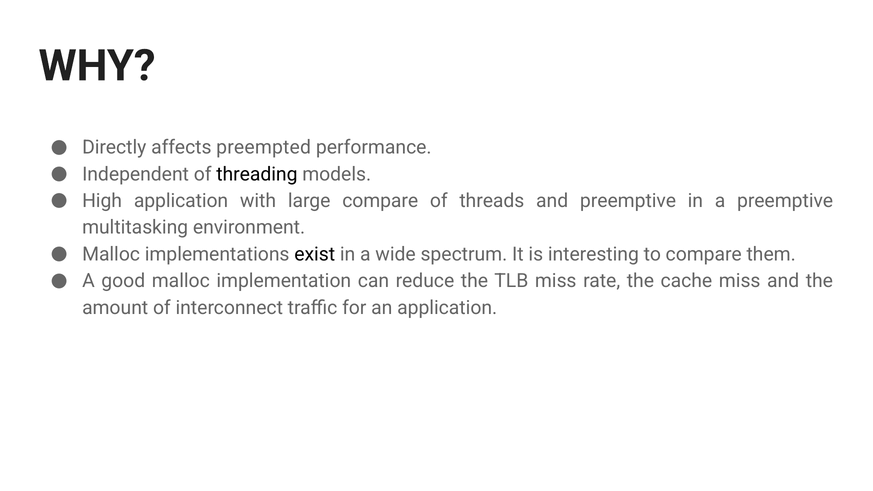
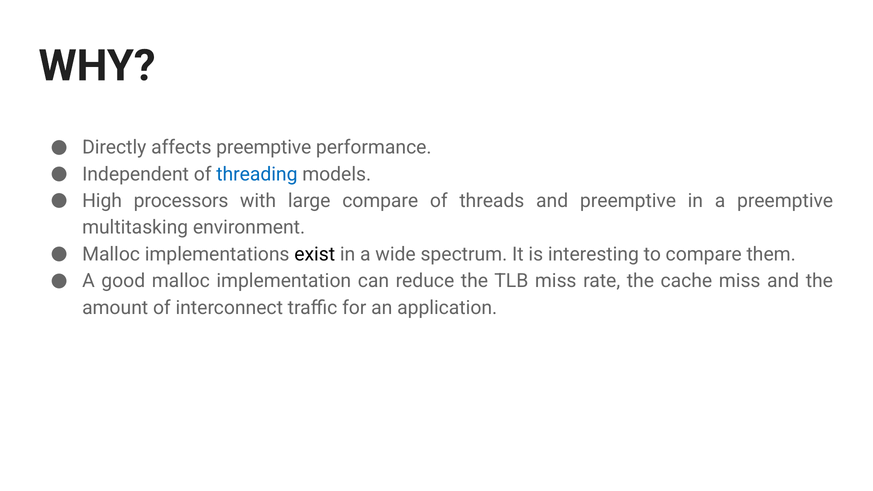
affects preempted: preempted -> preemptive
threading colour: black -> blue
High application: application -> processors
